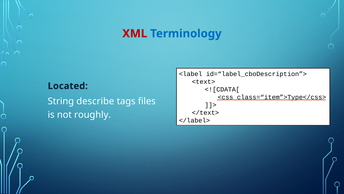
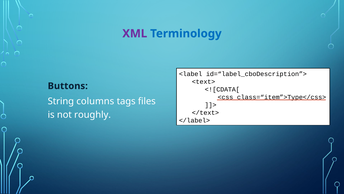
XML colour: red -> purple
Located: Located -> Buttons
describe: describe -> columns
